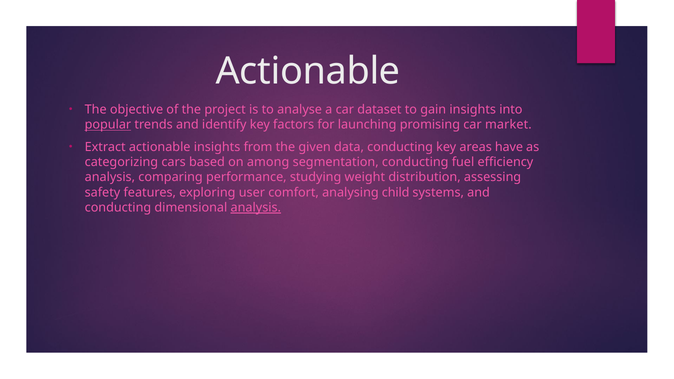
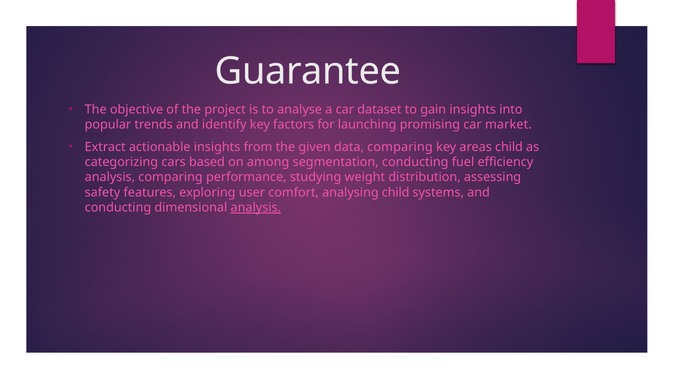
Actionable at (308, 71): Actionable -> Guarantee
popular underline: present -> none
data conducting: conducting -> comparing
areas have: have -> child
